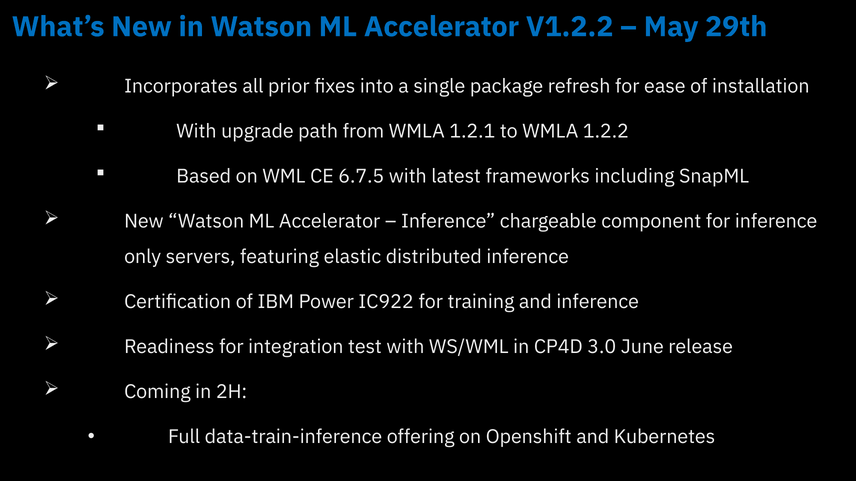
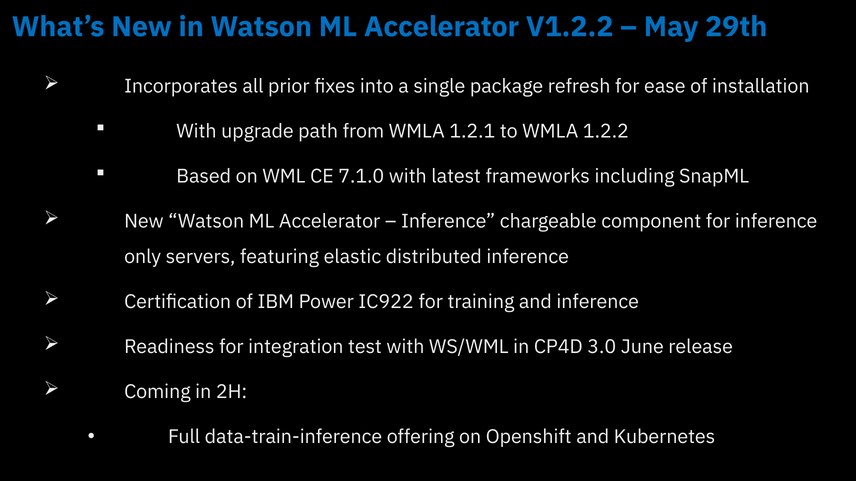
6.7.5: 6.7.5 -> 7.1.0
